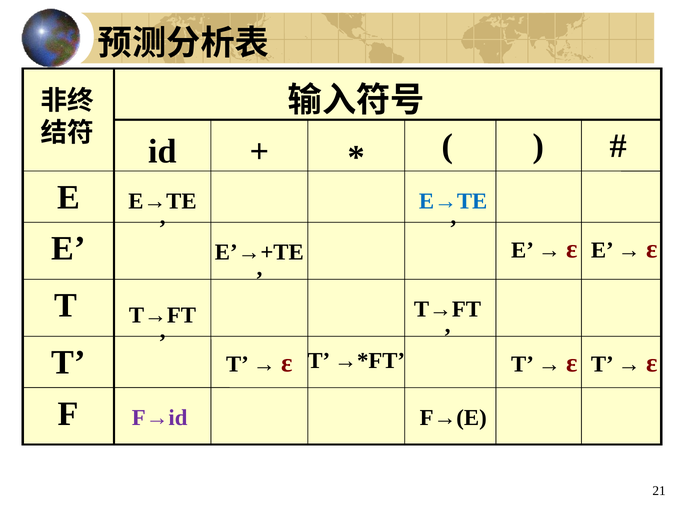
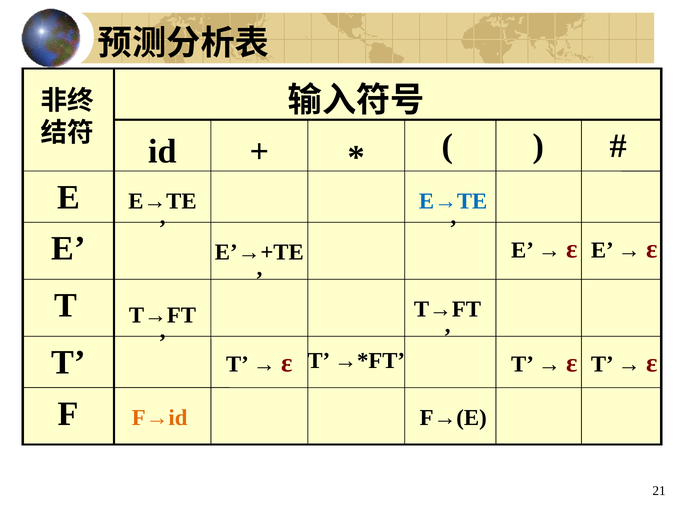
F→id colour: purple -> orange
